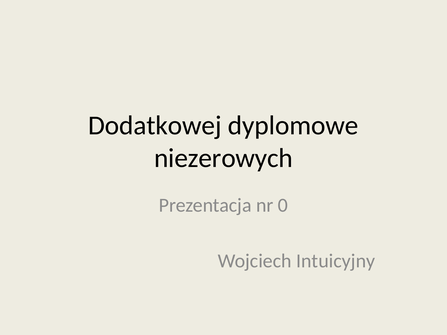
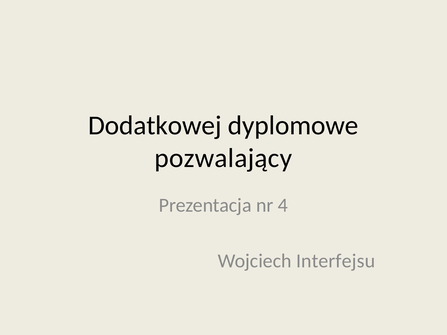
niezerowych: niezerowych -> pozwalający
0: 0 -> 4
Intuicyjny: Intuicyjny -> Interfejsu
